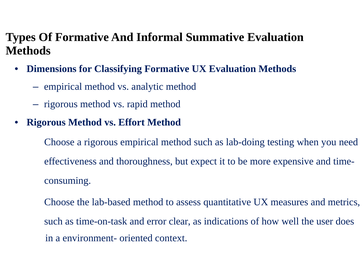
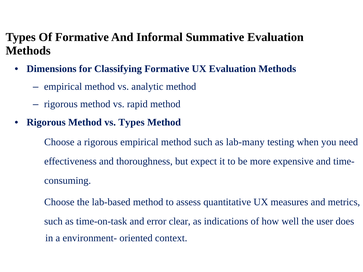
vs Effort: Effort -> Types
lab-doing: lab-doing -> lab-many
